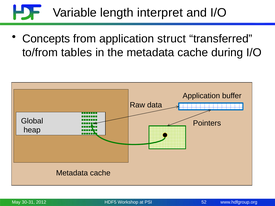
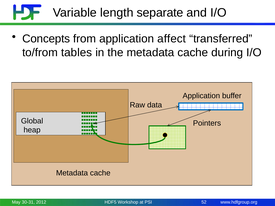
interpret: interpret -> separate
struct: struct -> affect
